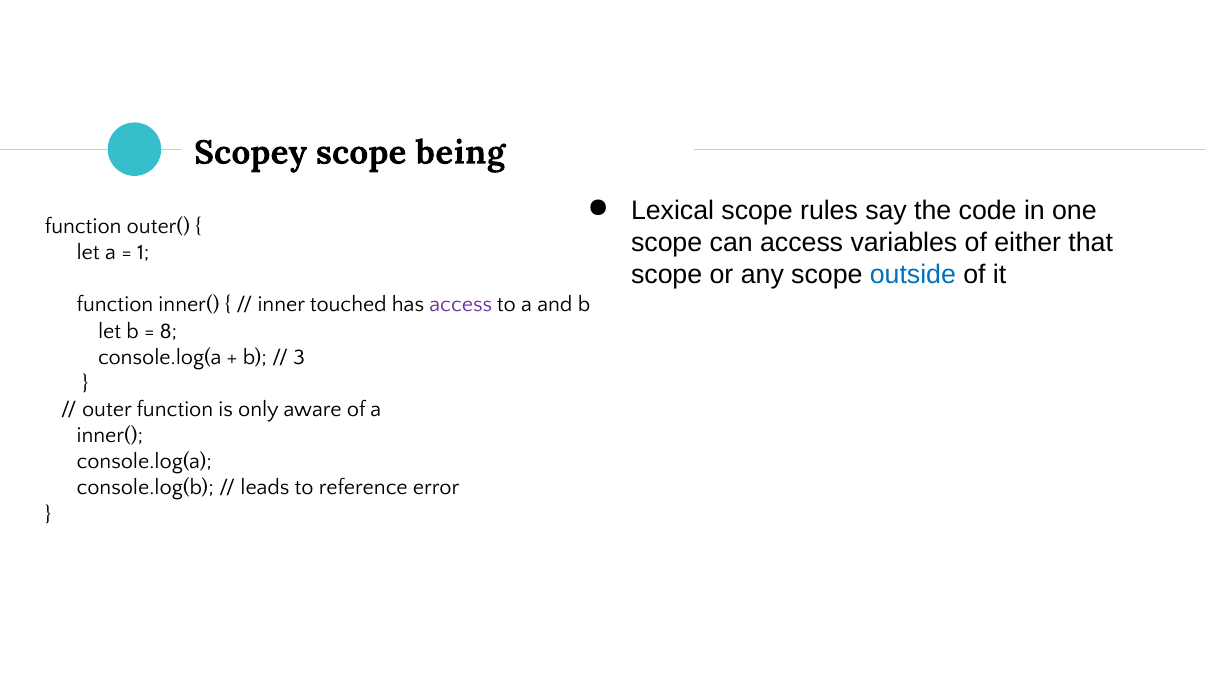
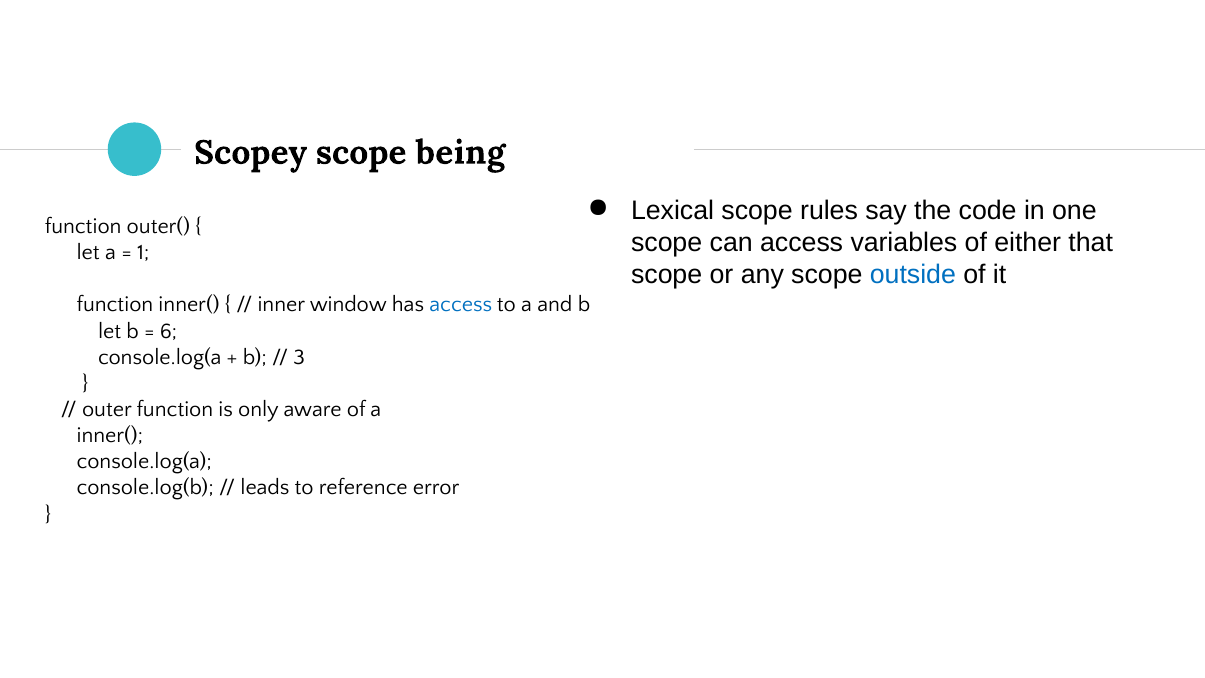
touched: touched -> window
access at (461, 305) colour: purple -> blue
8: 8 -> 6
